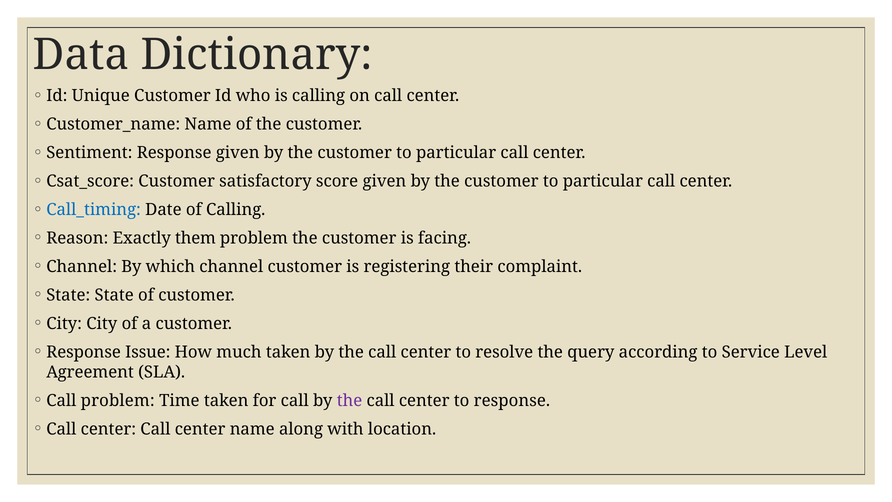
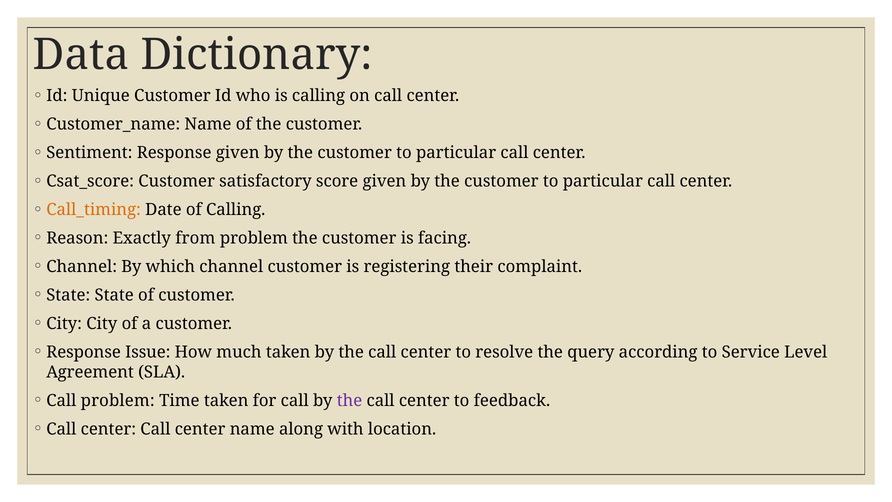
Call_timing colour: blue -> orange
them: them -> from
to response: response -> feedback
